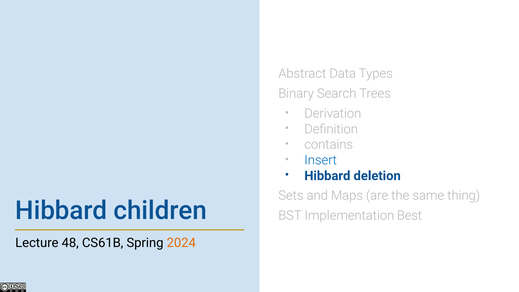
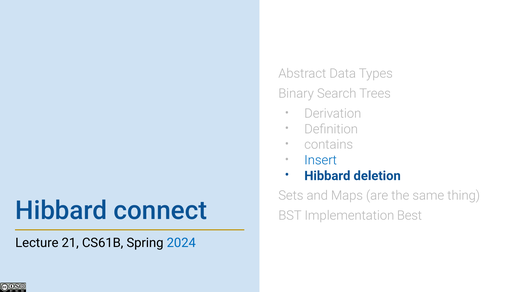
children: children -> connect
48: 48 -> 21
2024 colour: orange -> blue
